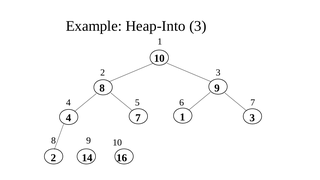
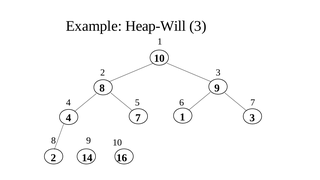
Heap-Into: Heap-Into -> Heap-Will
